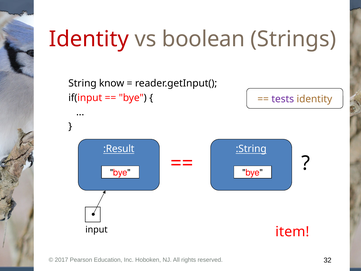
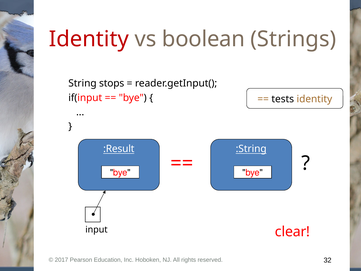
know: know -> stops
tests colour: purple -> black
item: item -> clear
